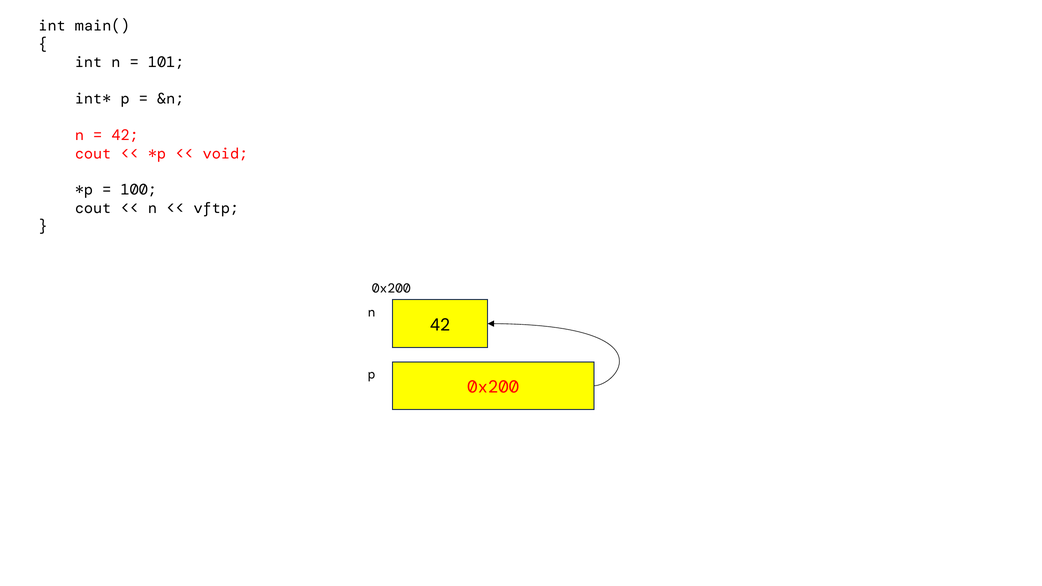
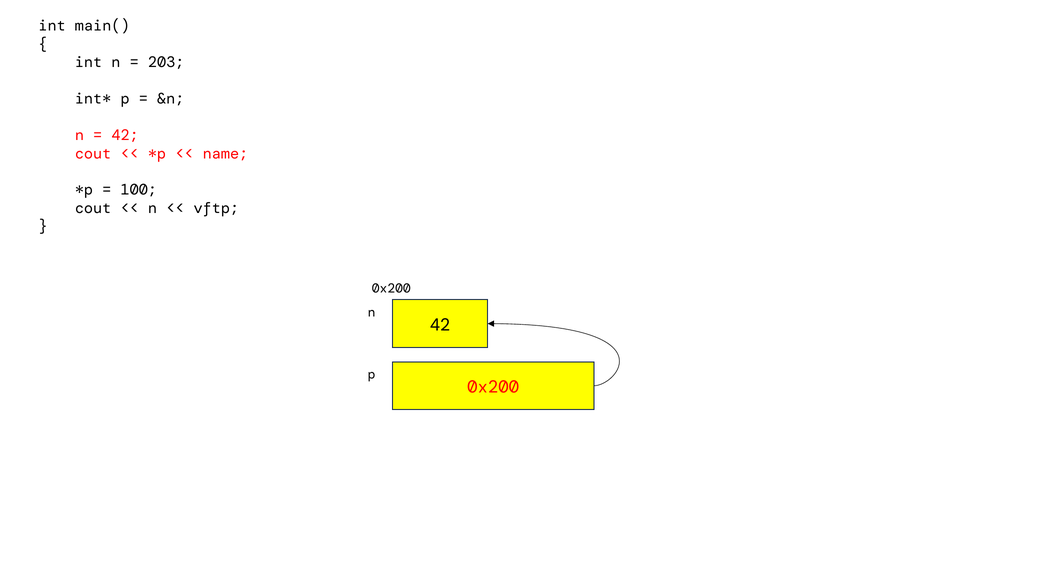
101: 101 -> 203
void: void -> name
